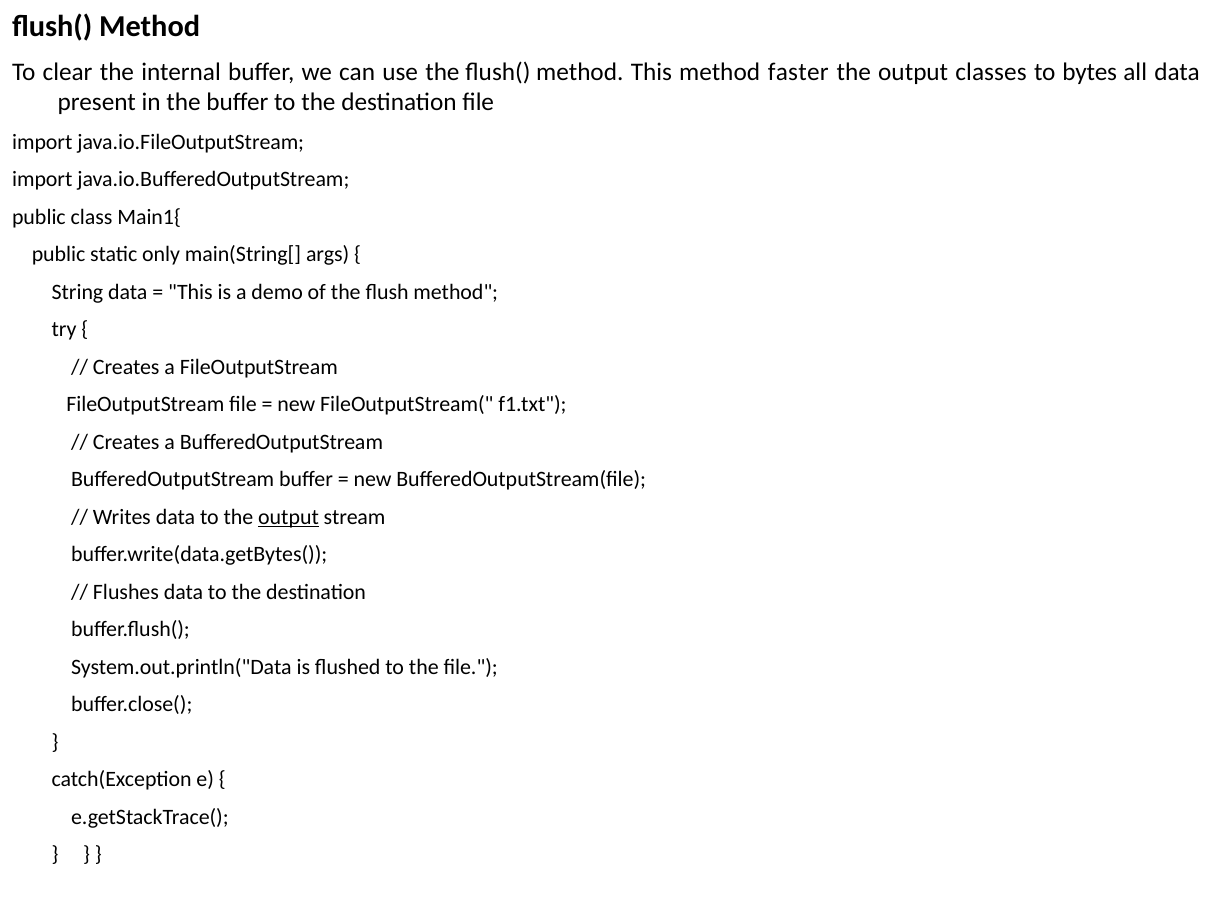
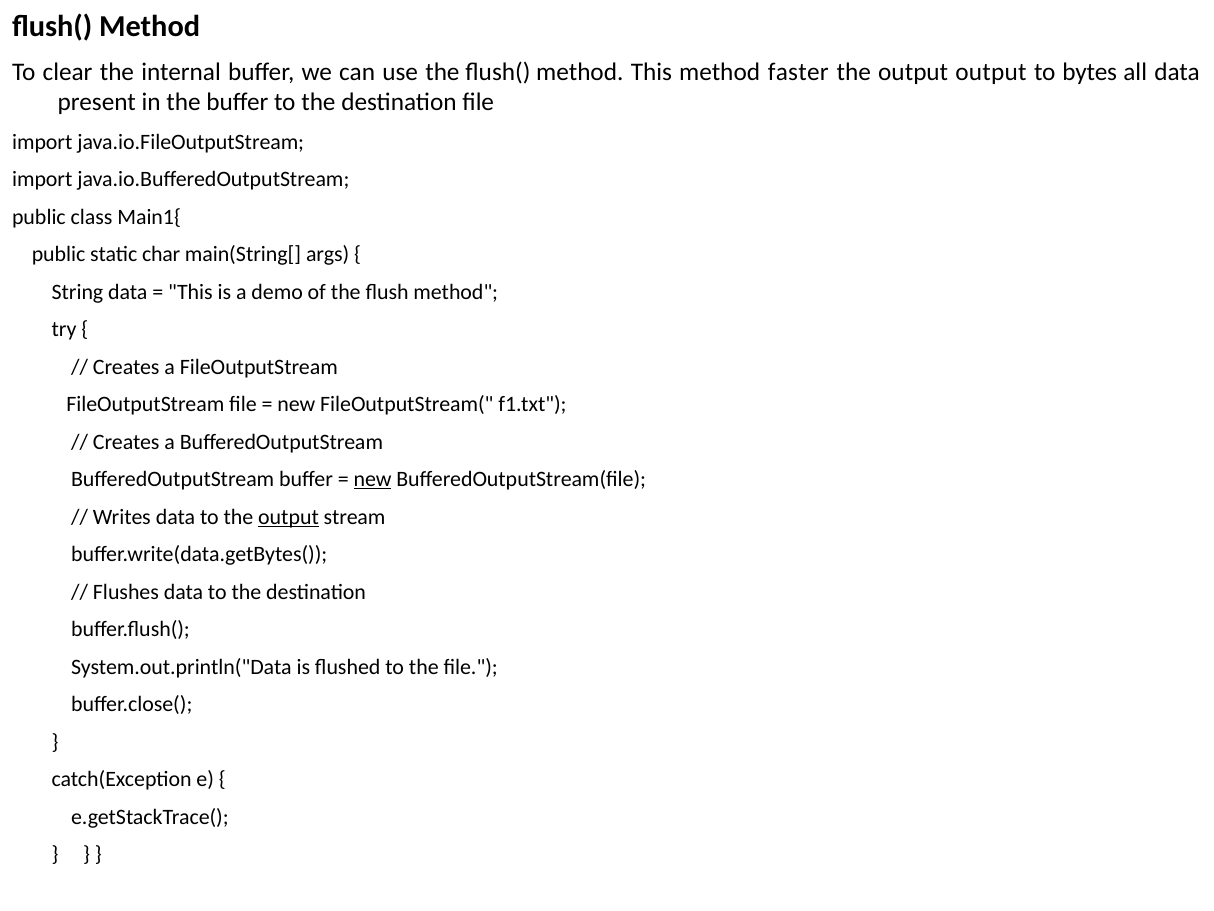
output classes: classes -> output
only: only -> char
new at (373, 479) underline: none -> present
